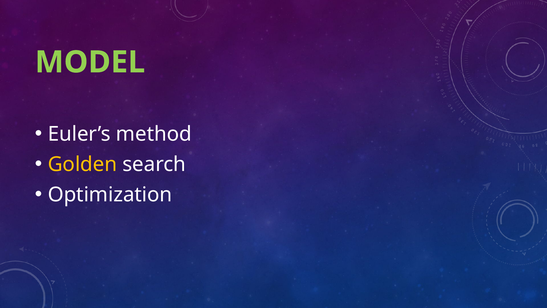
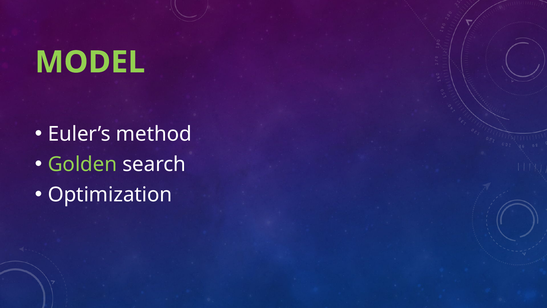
Golden colour: yellow -> light green
